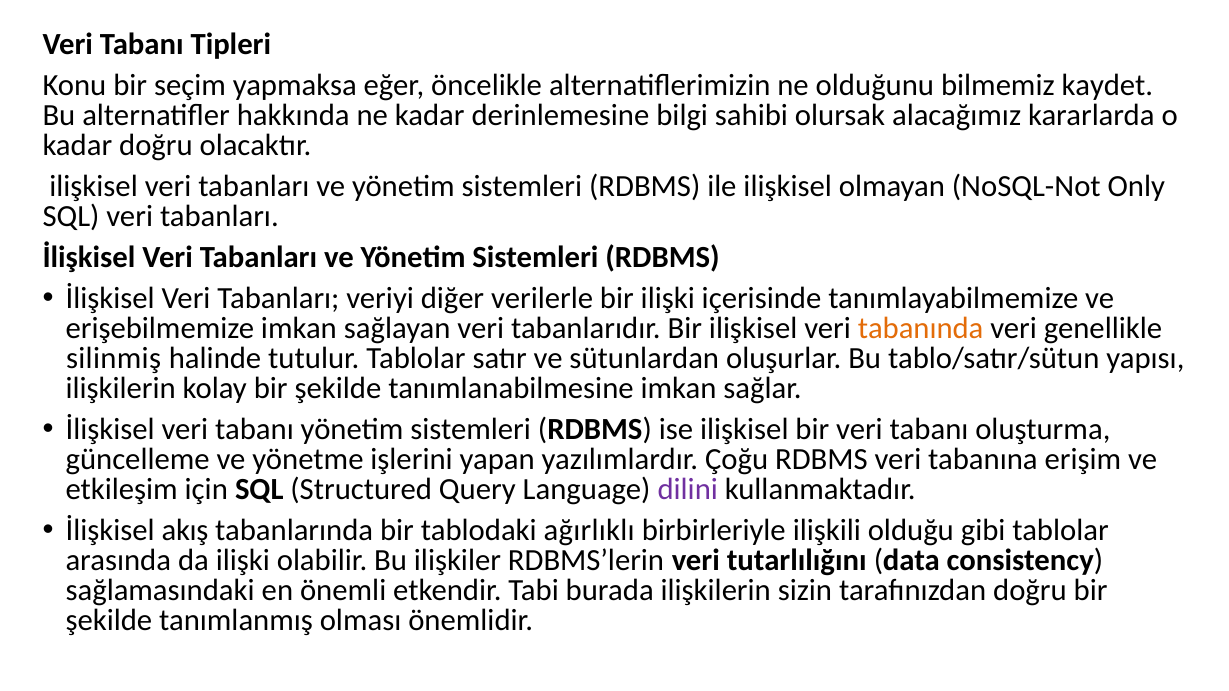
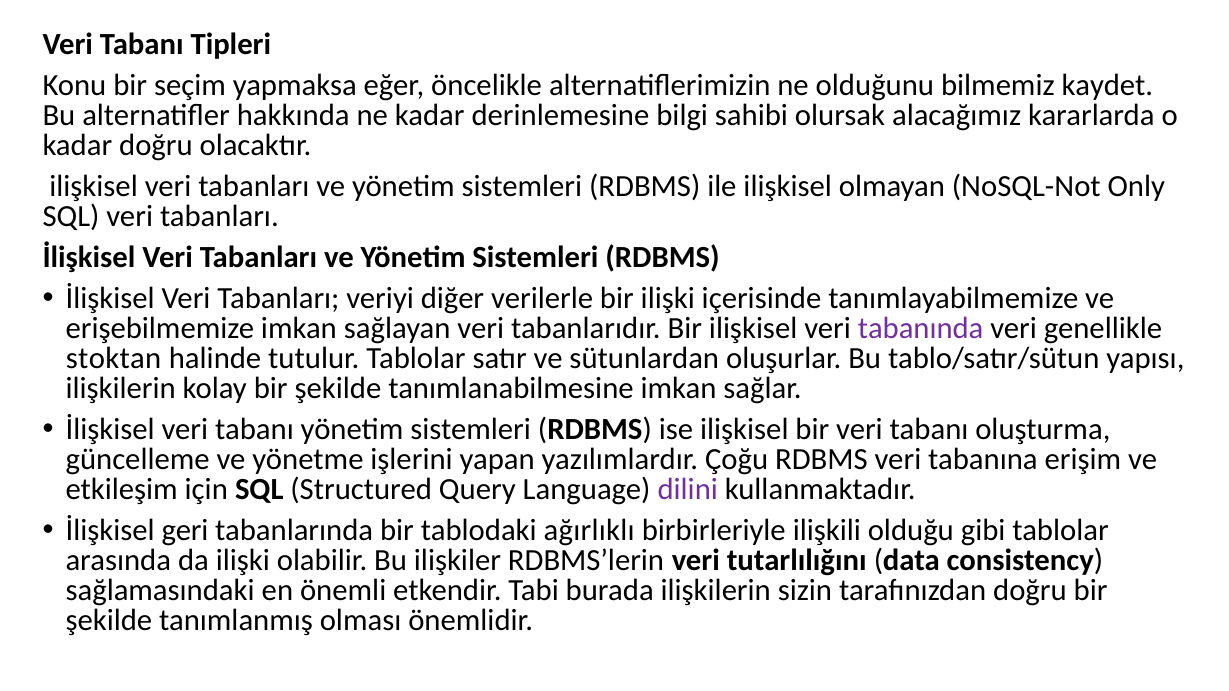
tabanında colour: orange -> purple
silinmiş: silinmiş -> stoktan
akış: akış -> geri
